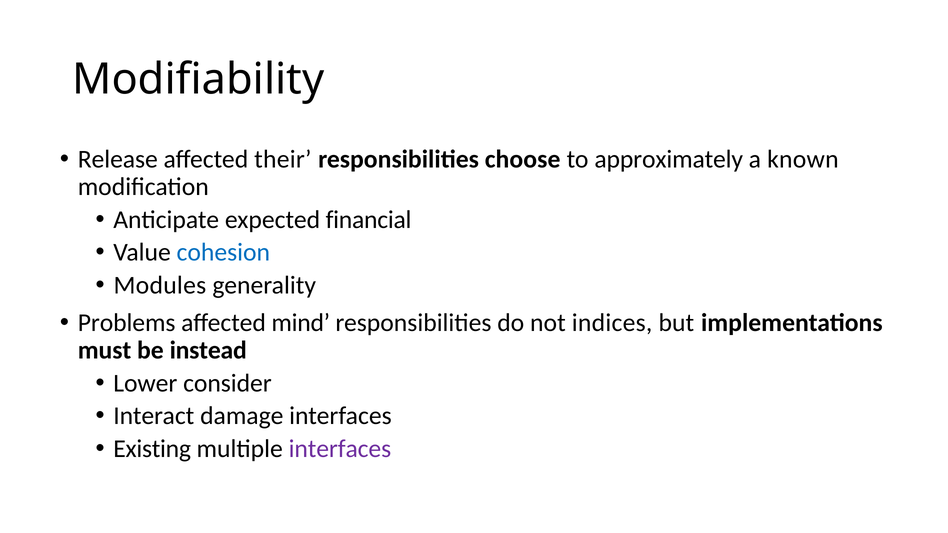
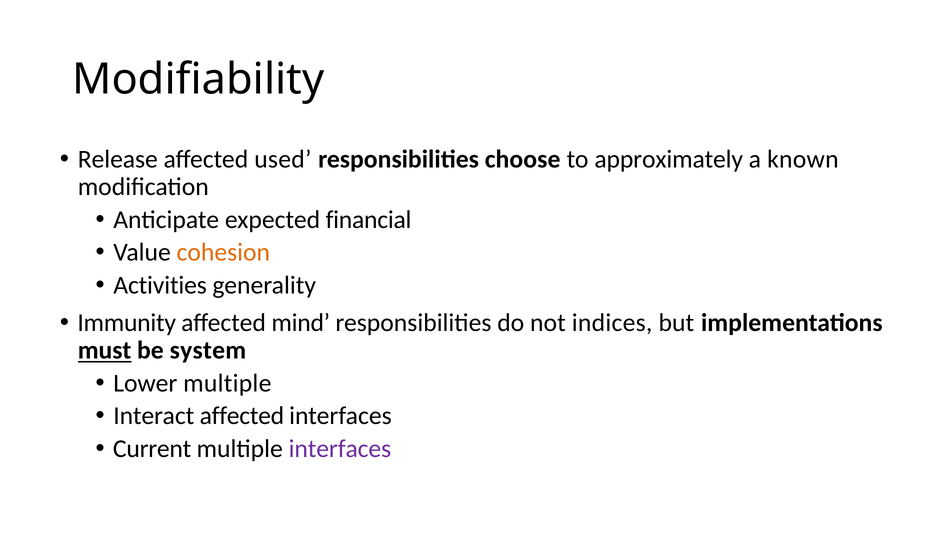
their: their -> used
cohesion colour: blue -> orange
Modules: Modules -> Activities
Problems: Problems -> Immunity
must underline: none -> present
instead: instead -> system
Lower consider: consider -> multiple
Interact damage: damage -> affected
Existing: Existing -> Current
